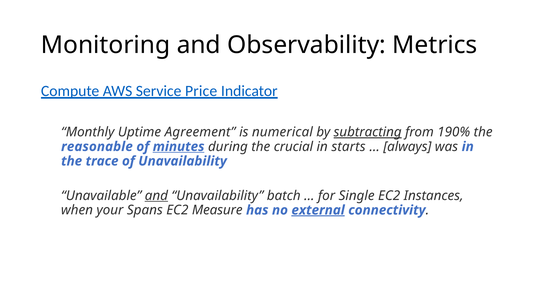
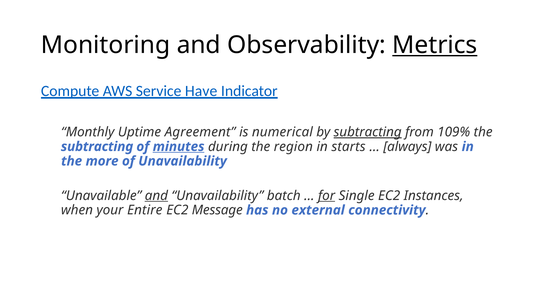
Metrics underline: none -> present
Price: Price -> Have
190%: 190% -> 109%
reasonable at (97, 147): reasonable -> subtracting
crucial: crucial -> region
trace: trace -> more
for underline: none -> present
Spans: Spans -> Entire
Measure: Measure -> Message
external underline: present -> none
